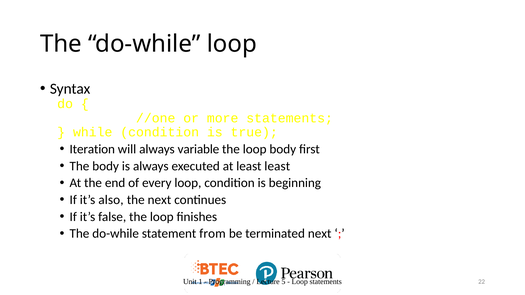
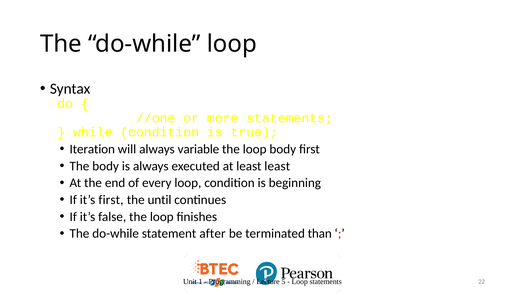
it’s also: also -> first
the next: next -> until
from: from -> after
terminated next: next -> than
